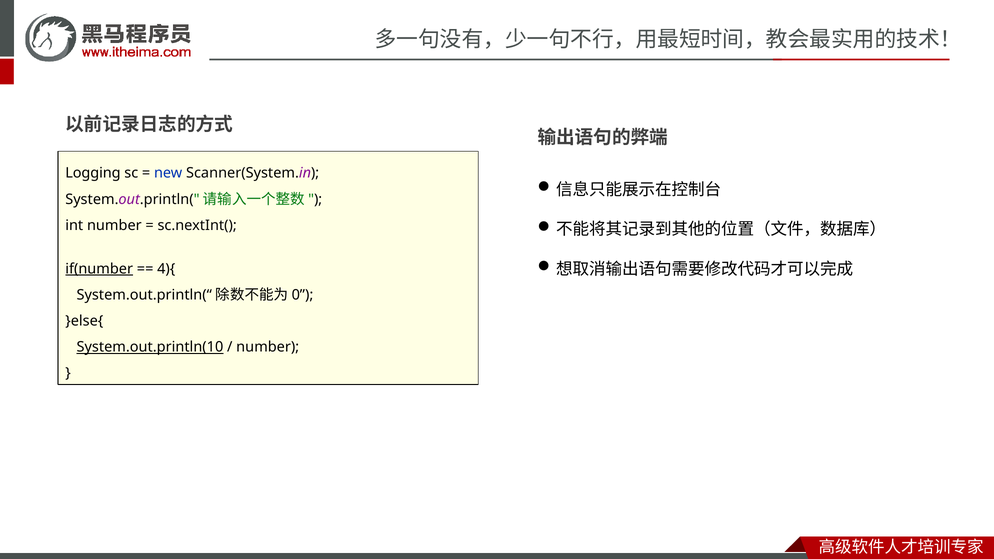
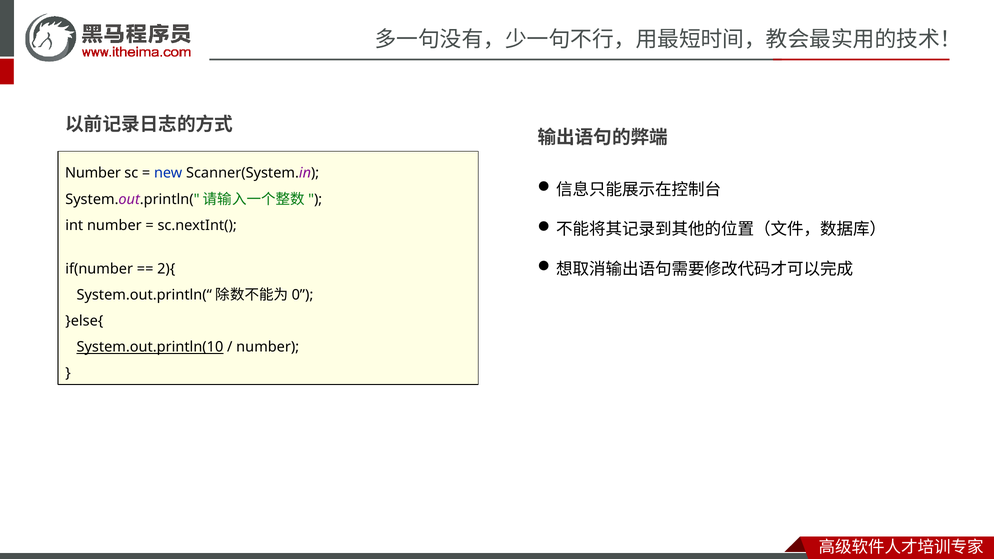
Logging at (93, 173): Logging -> Number
if(number underline: present -> none
4){: 4){ -> 2){
